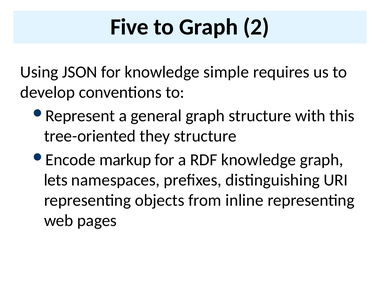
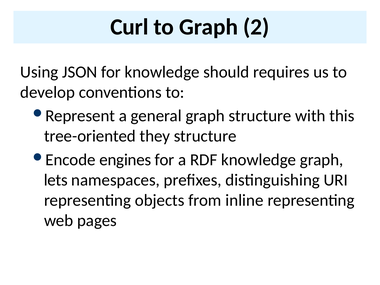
Five: Five -> Curl
simple: simple -> should
markup: markup -> engines
